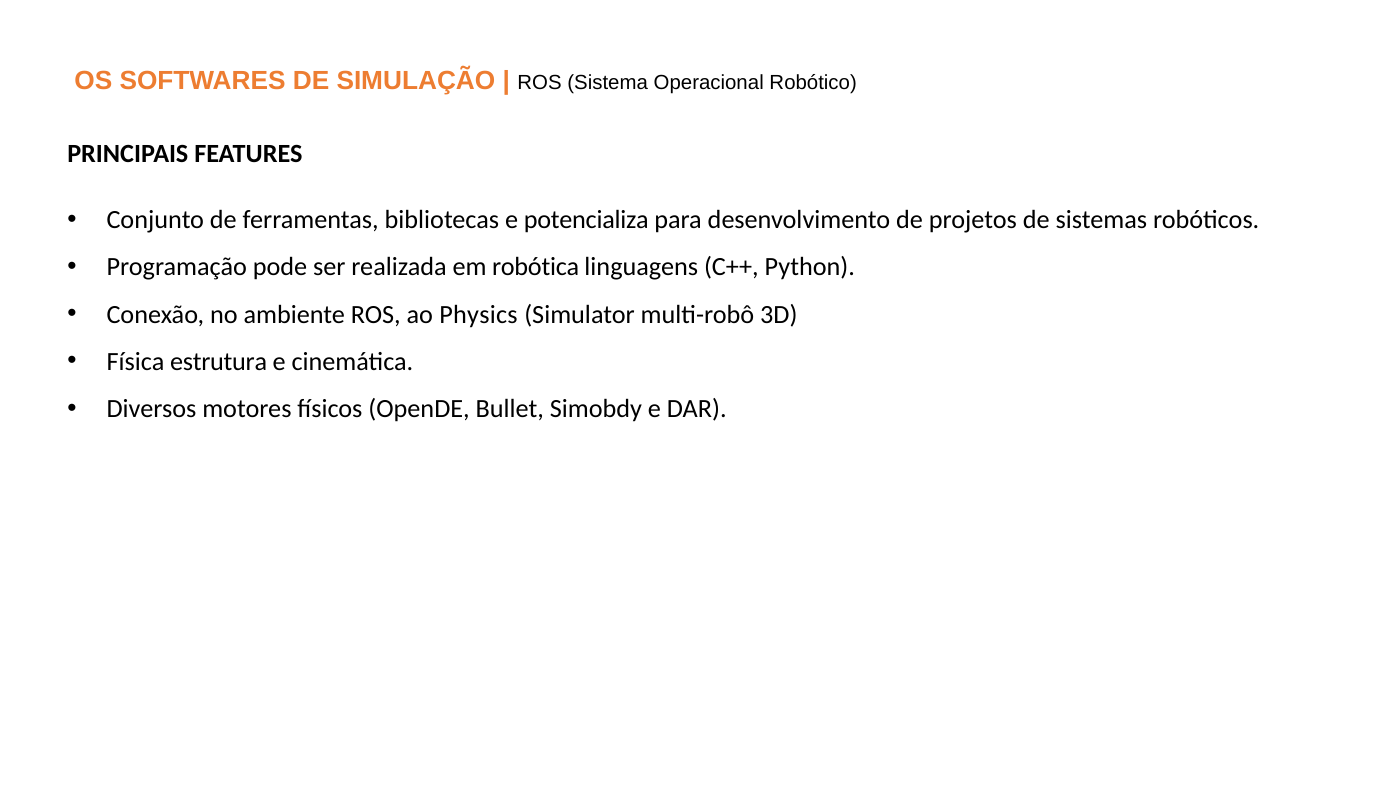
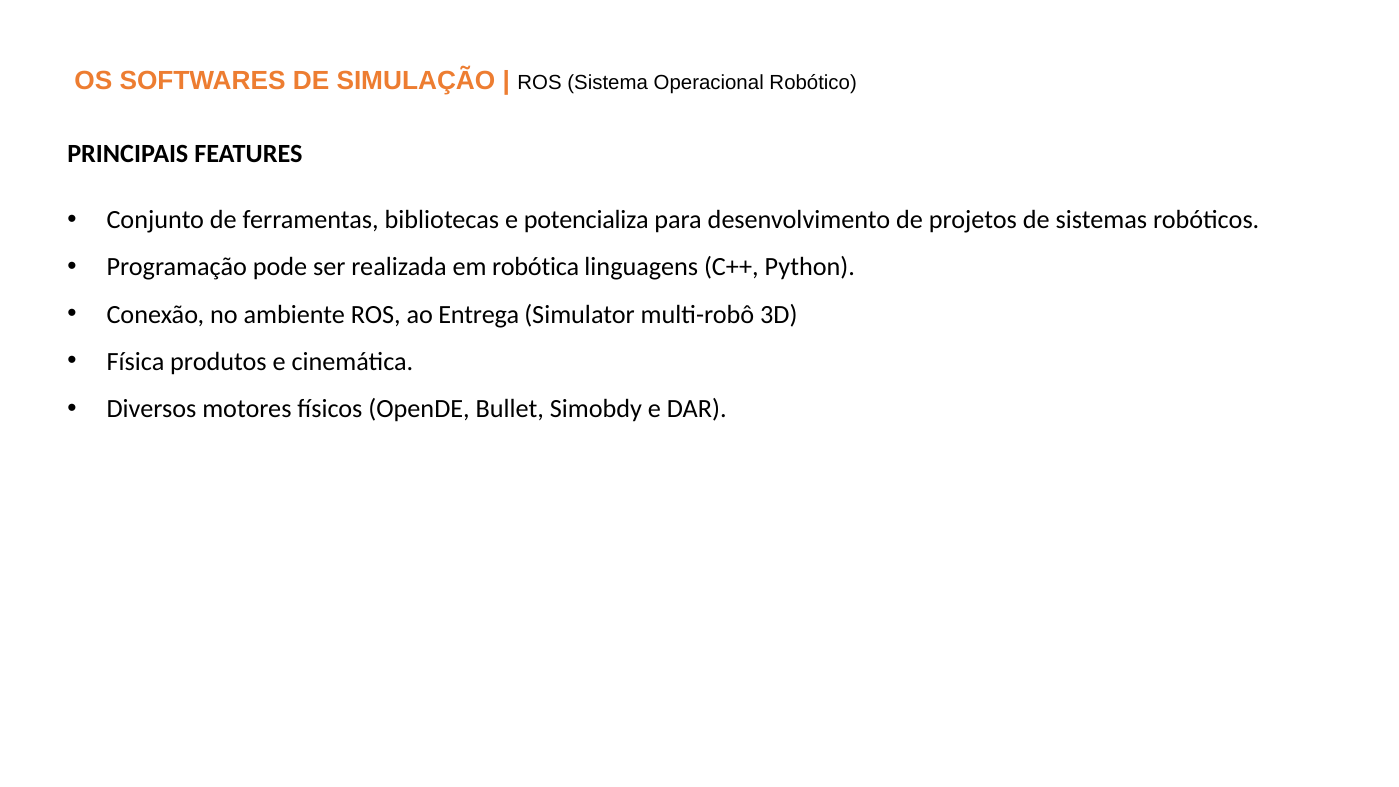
Physics: Physics -> Entrega
estrutura: estrutura -> produtos
